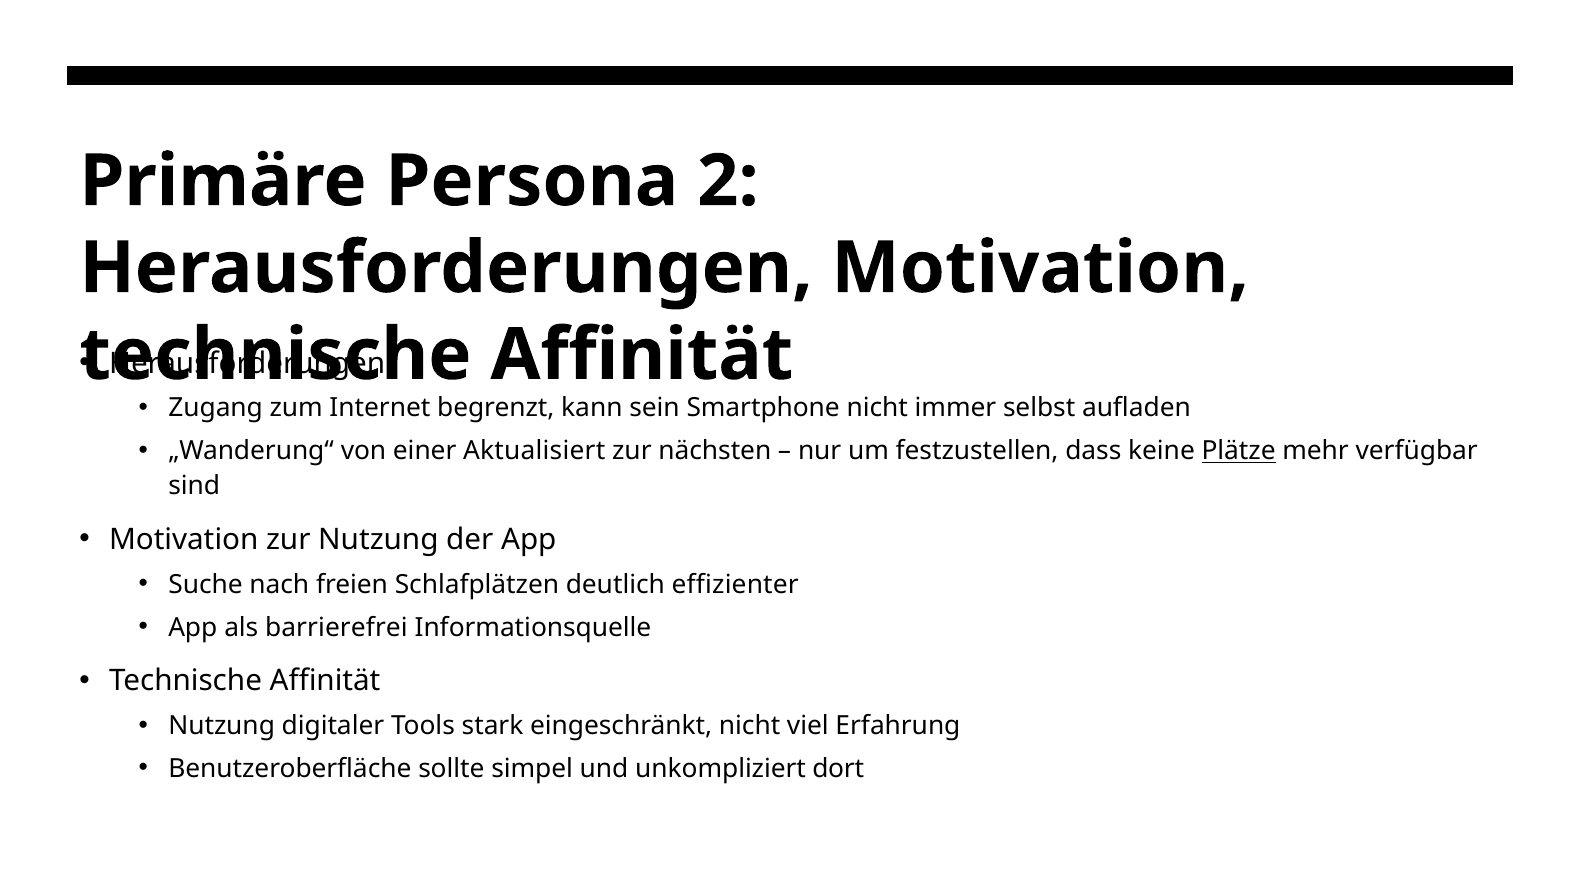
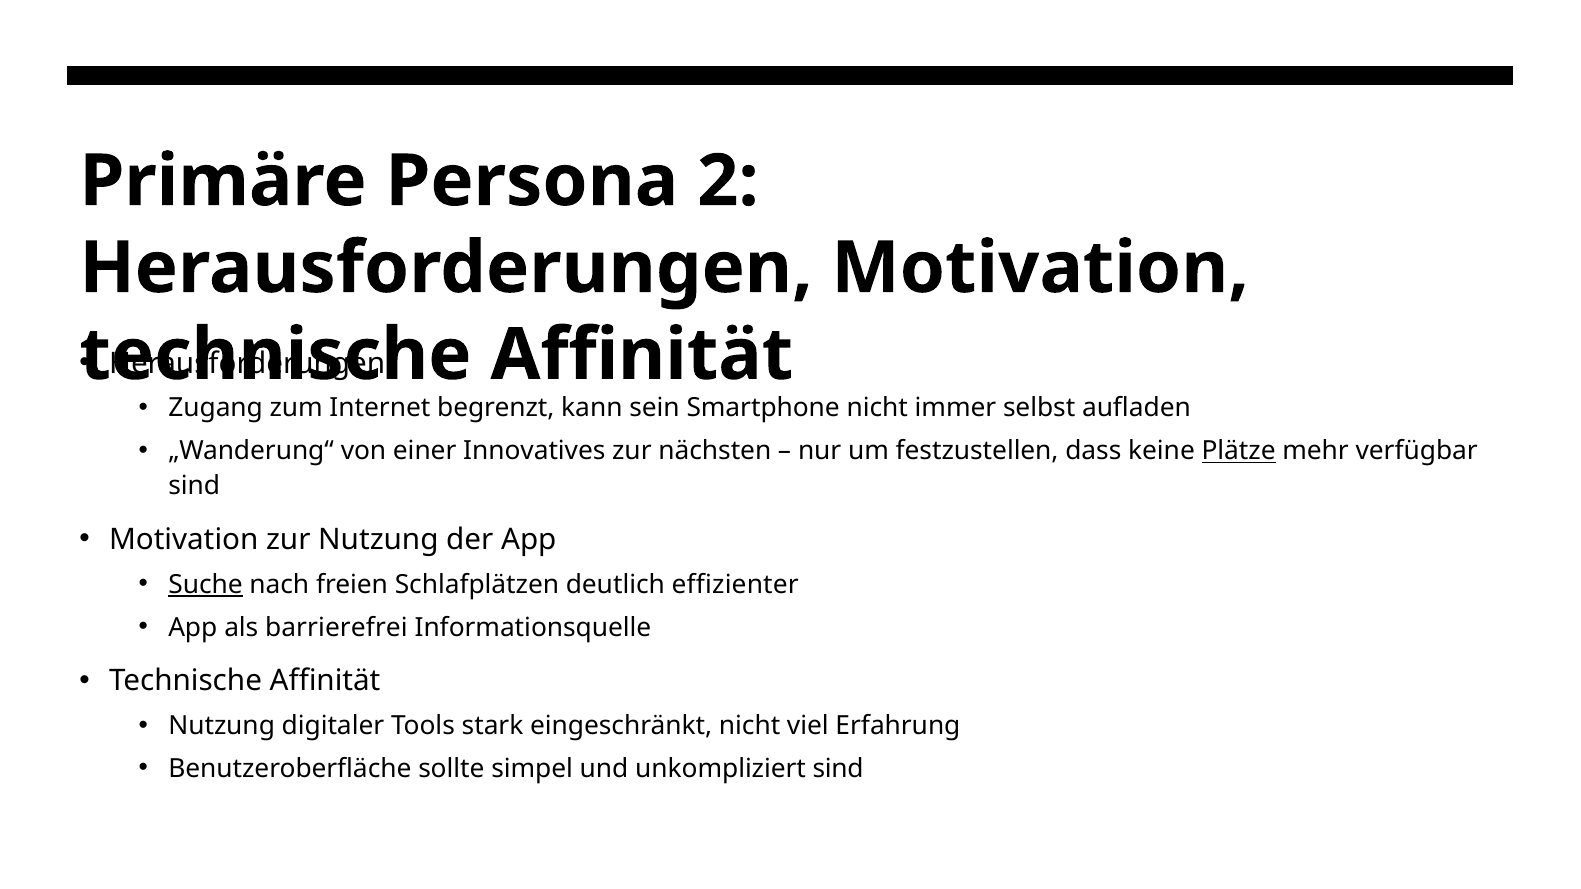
Aktualisiert: Aktualisiert -> Innovatives
Suche underline: none -> present
unkompliziert dort: dort -> sind
